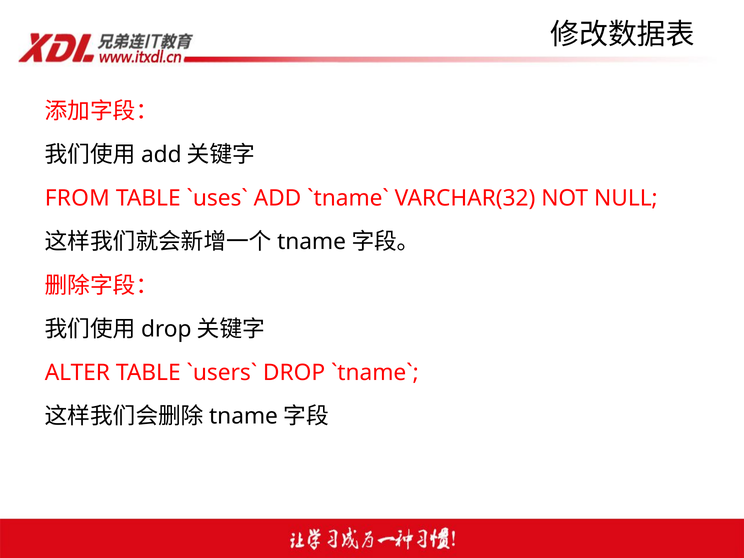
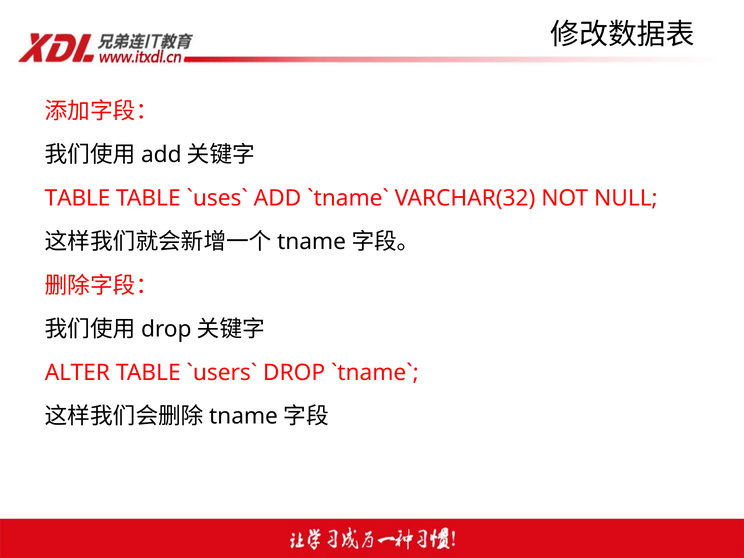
FROM at (77, 198): FROM -> TABLE
